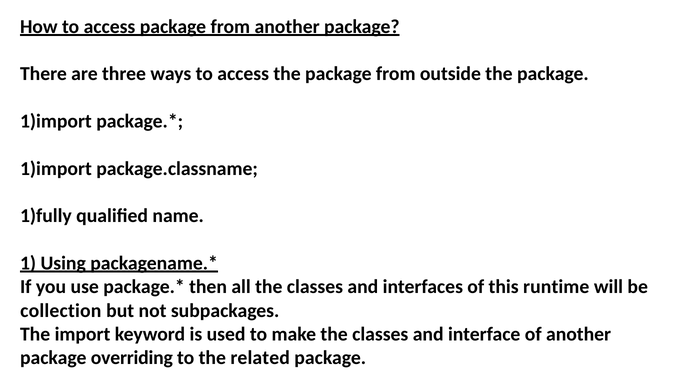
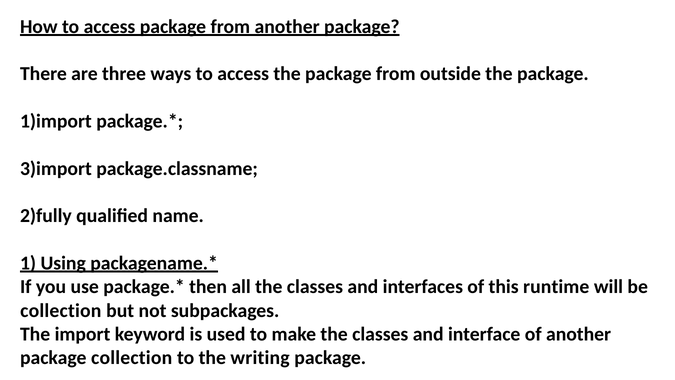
1)import at (56, 168): 1)import -> 3)import
1)fully: 1)fully -> 2)fully
package overriding: overriding -> collection
related: related -> writing
